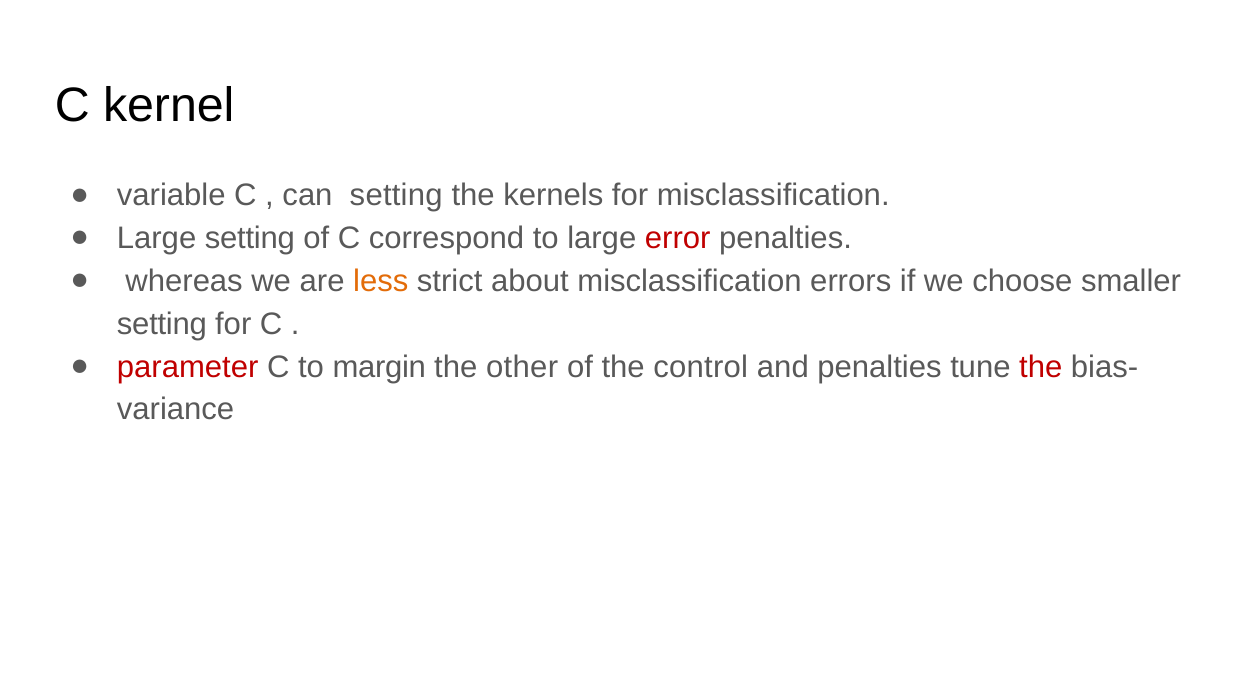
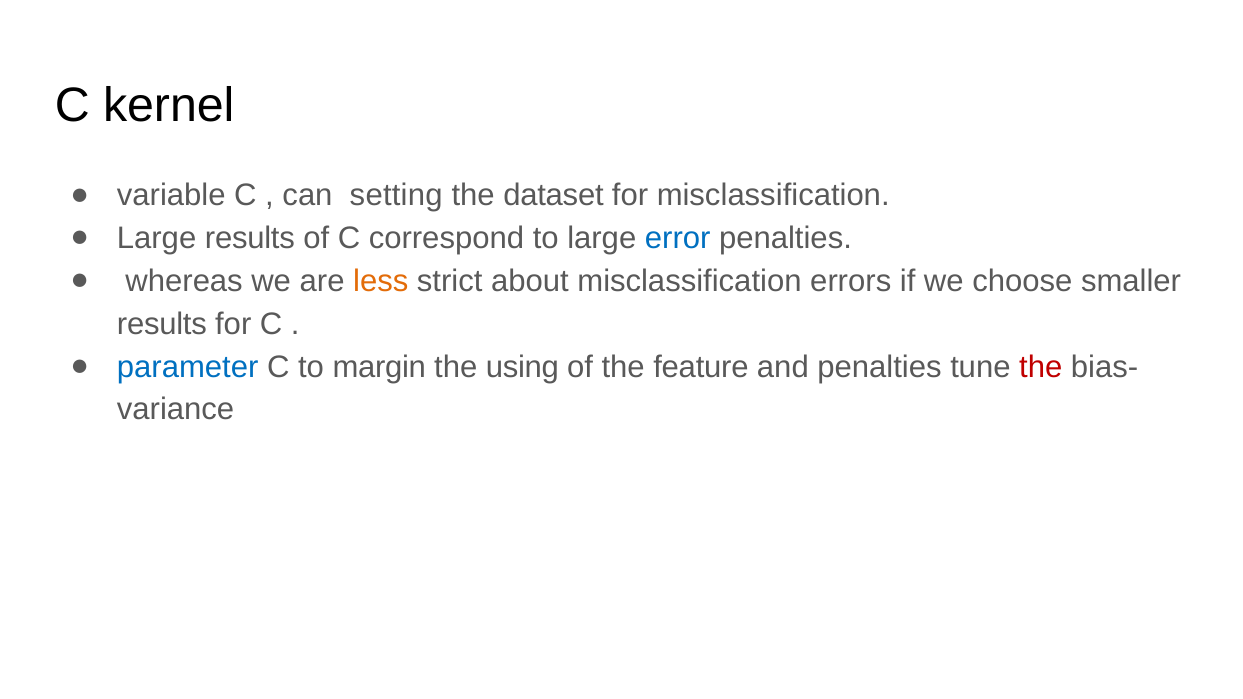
kernels: kernels -> dataset
Large setting: setting -> results
error colour: red -> blue
setting at (162, 324): setting -> results
parameter colour: red -> blue
other: other -> using
control: control -> feature
